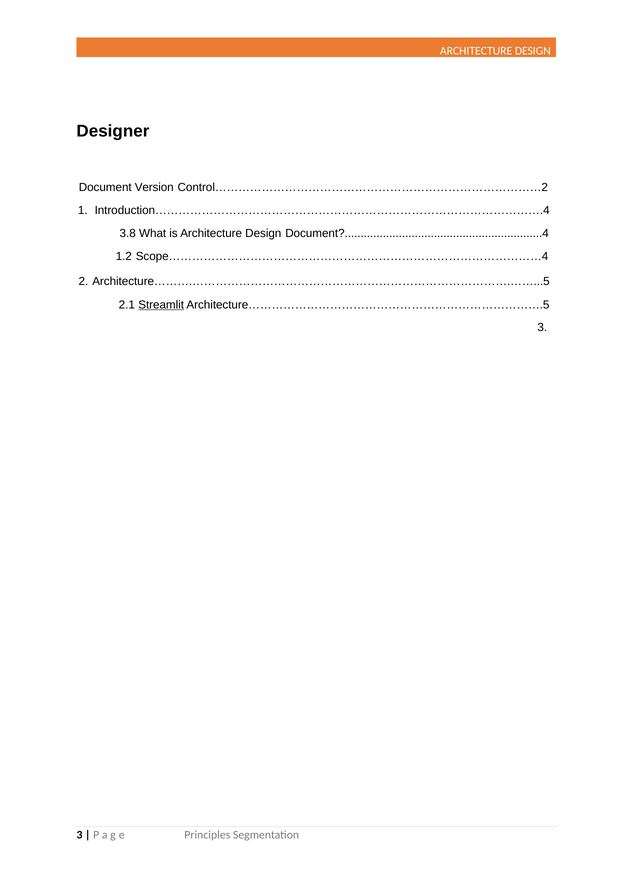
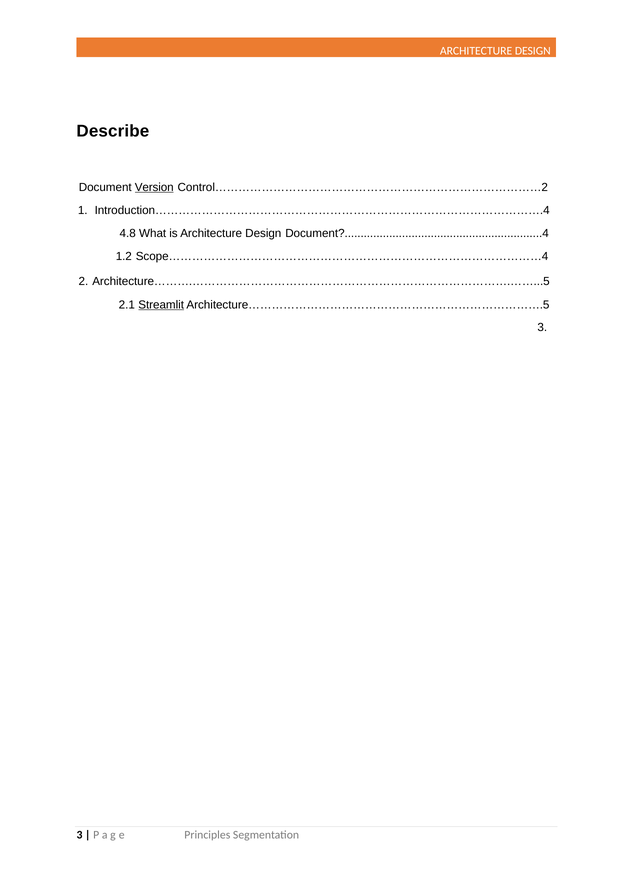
Designer: Designer -> Describe
Version underline: none -> present
3.8: 3.8 -> 4.8
